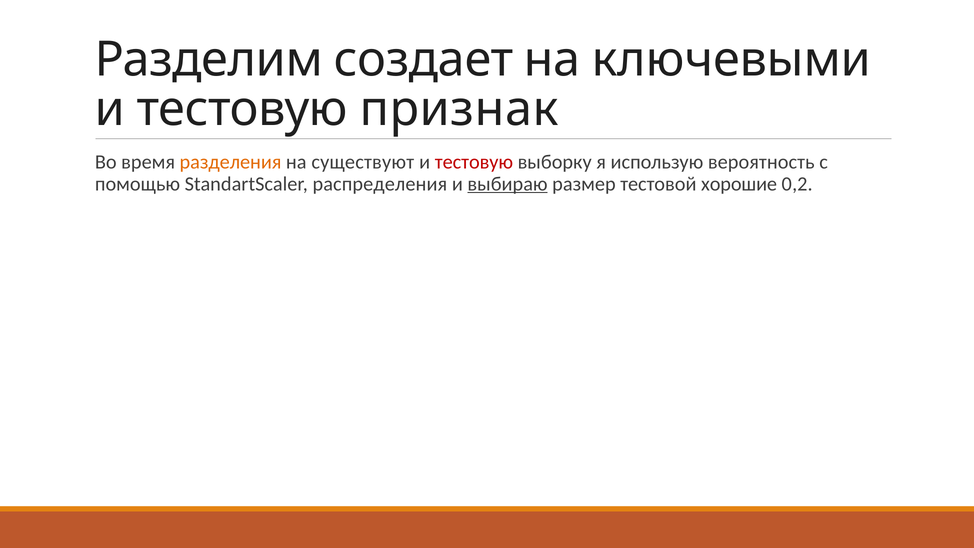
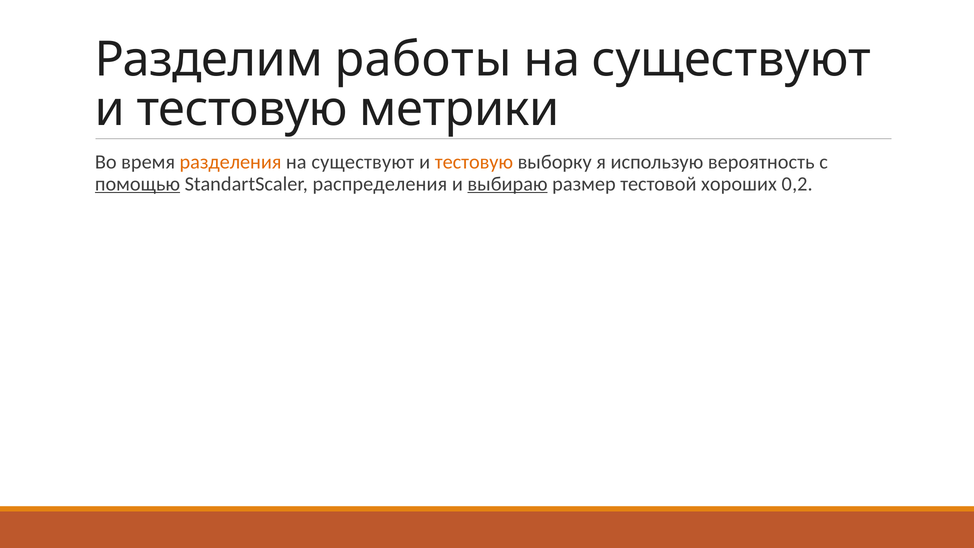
создает: создает -> работы
ключевыми at (731, 59): ключевыми -> существуют
признак: признак -> метрики
тестовую at (474, 162) colour: red -> orange
помощью underline: none -> present
хорошие: хорошие -> хороших
